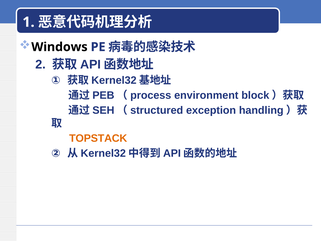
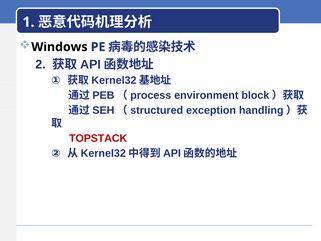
TOPSTACK colour: orange -> red
